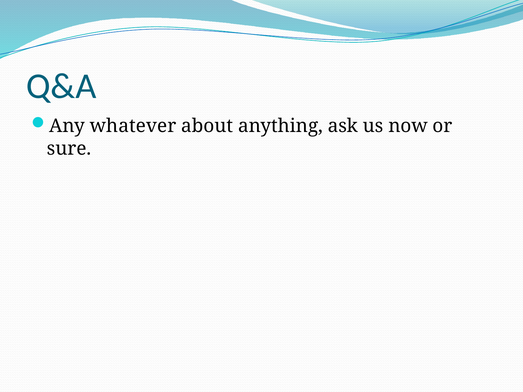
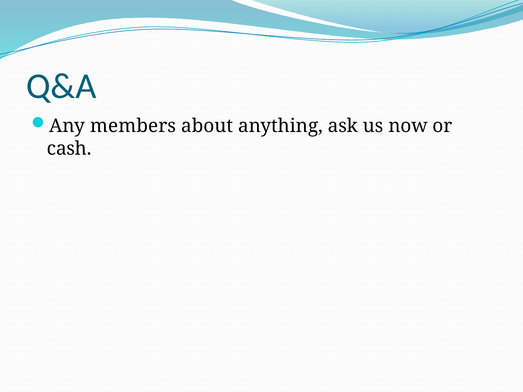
whatever: whatever -> members
sure: sure -> cash
